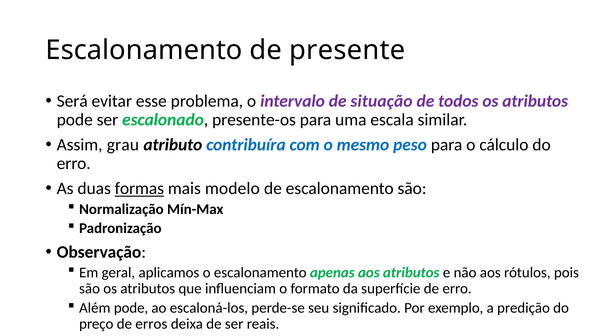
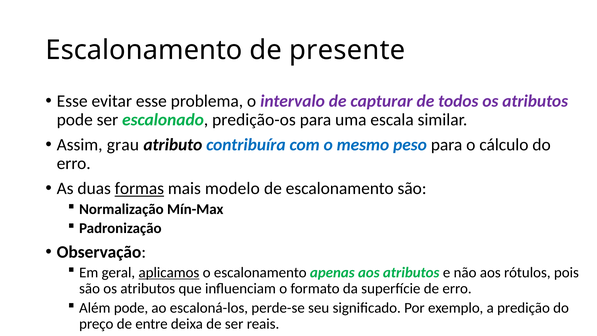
Será at (72, 101): Será -> Esse
situação: situação -> capturar
presente-os: presente-os -> predição-os
aplicamos underline: none -> present
erros: erros -> entre
